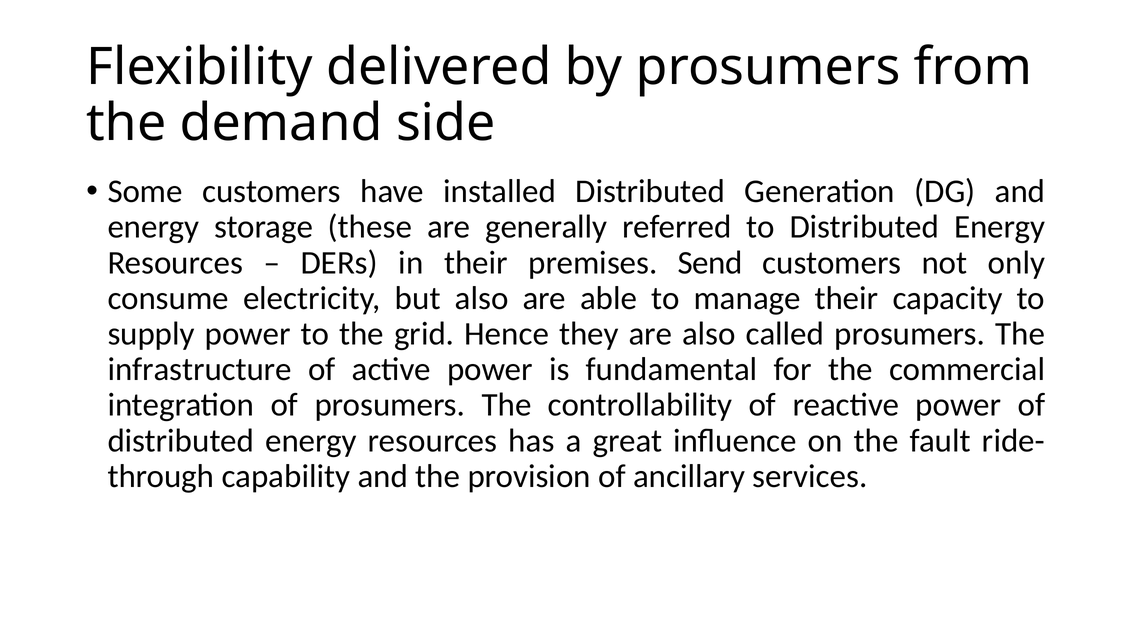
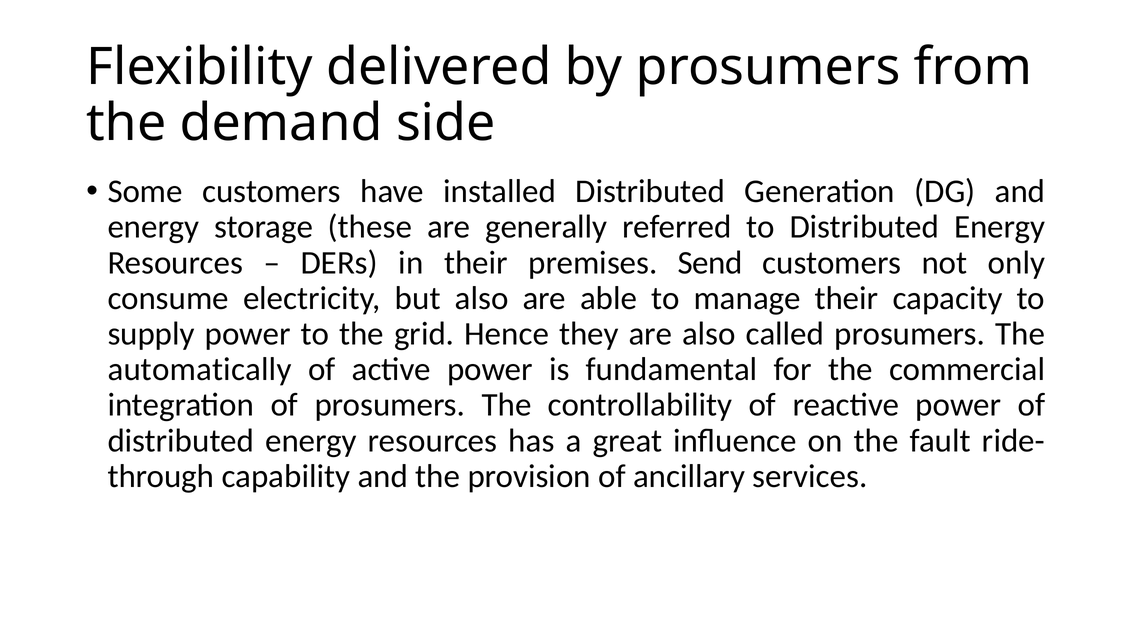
infrastructure: infrastructure -> automatically
